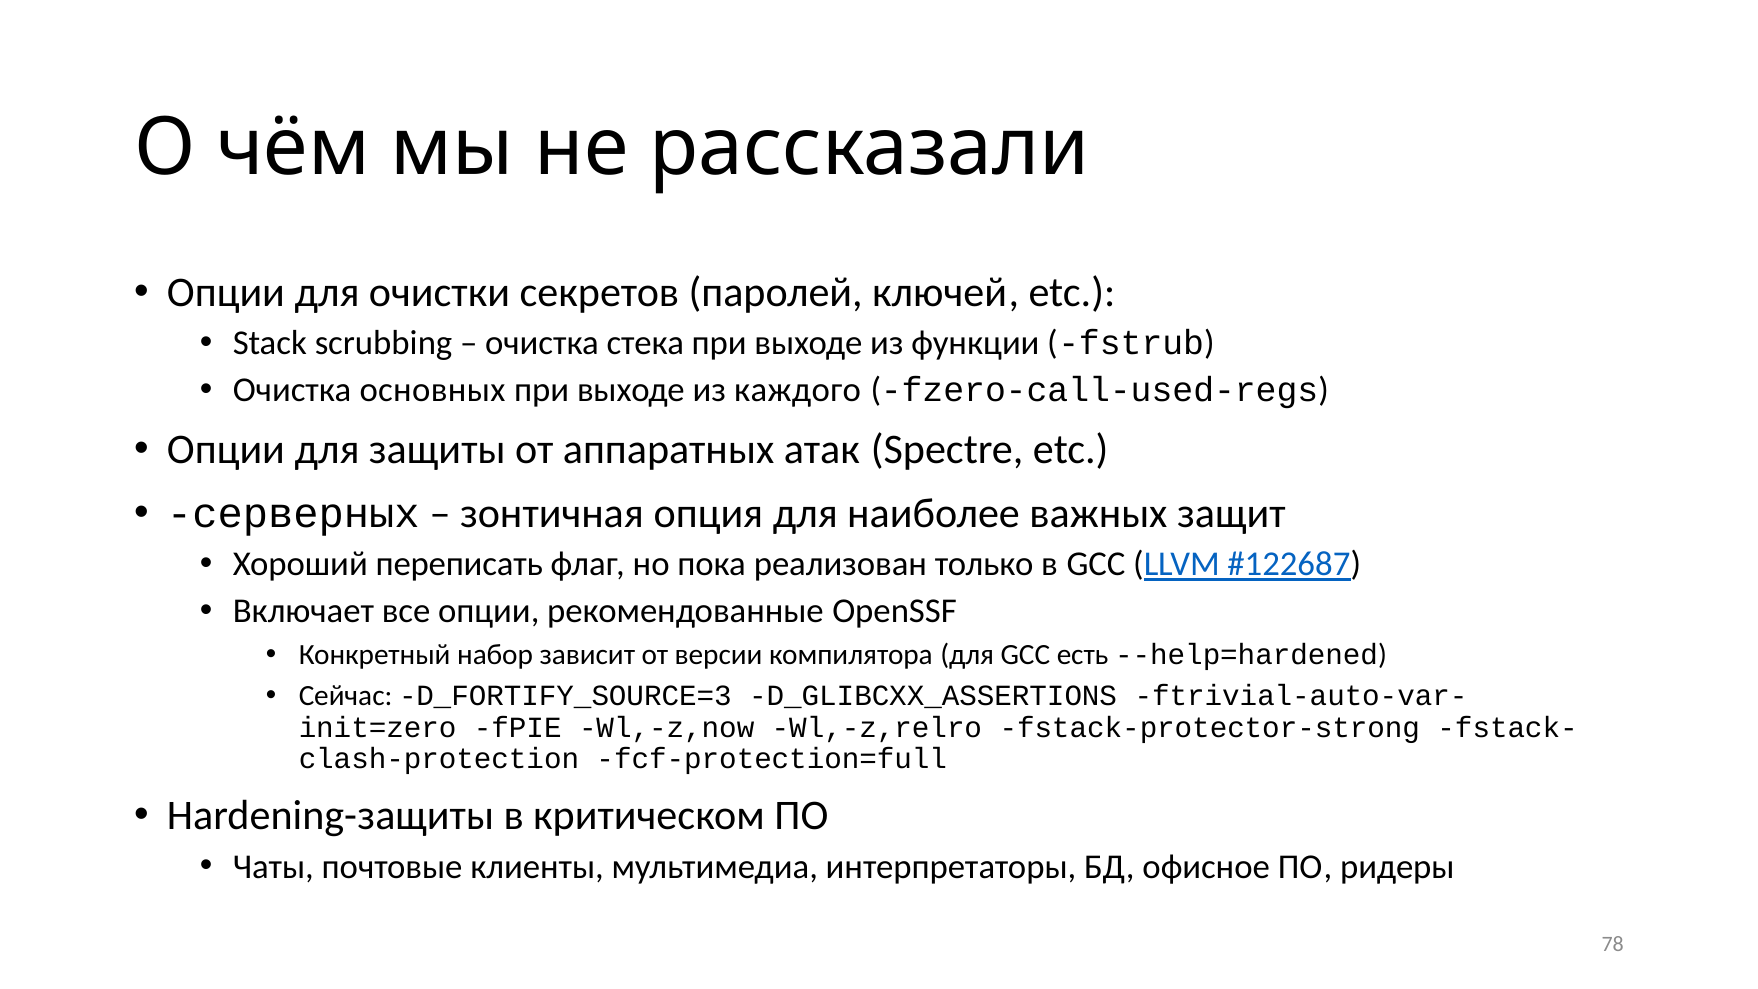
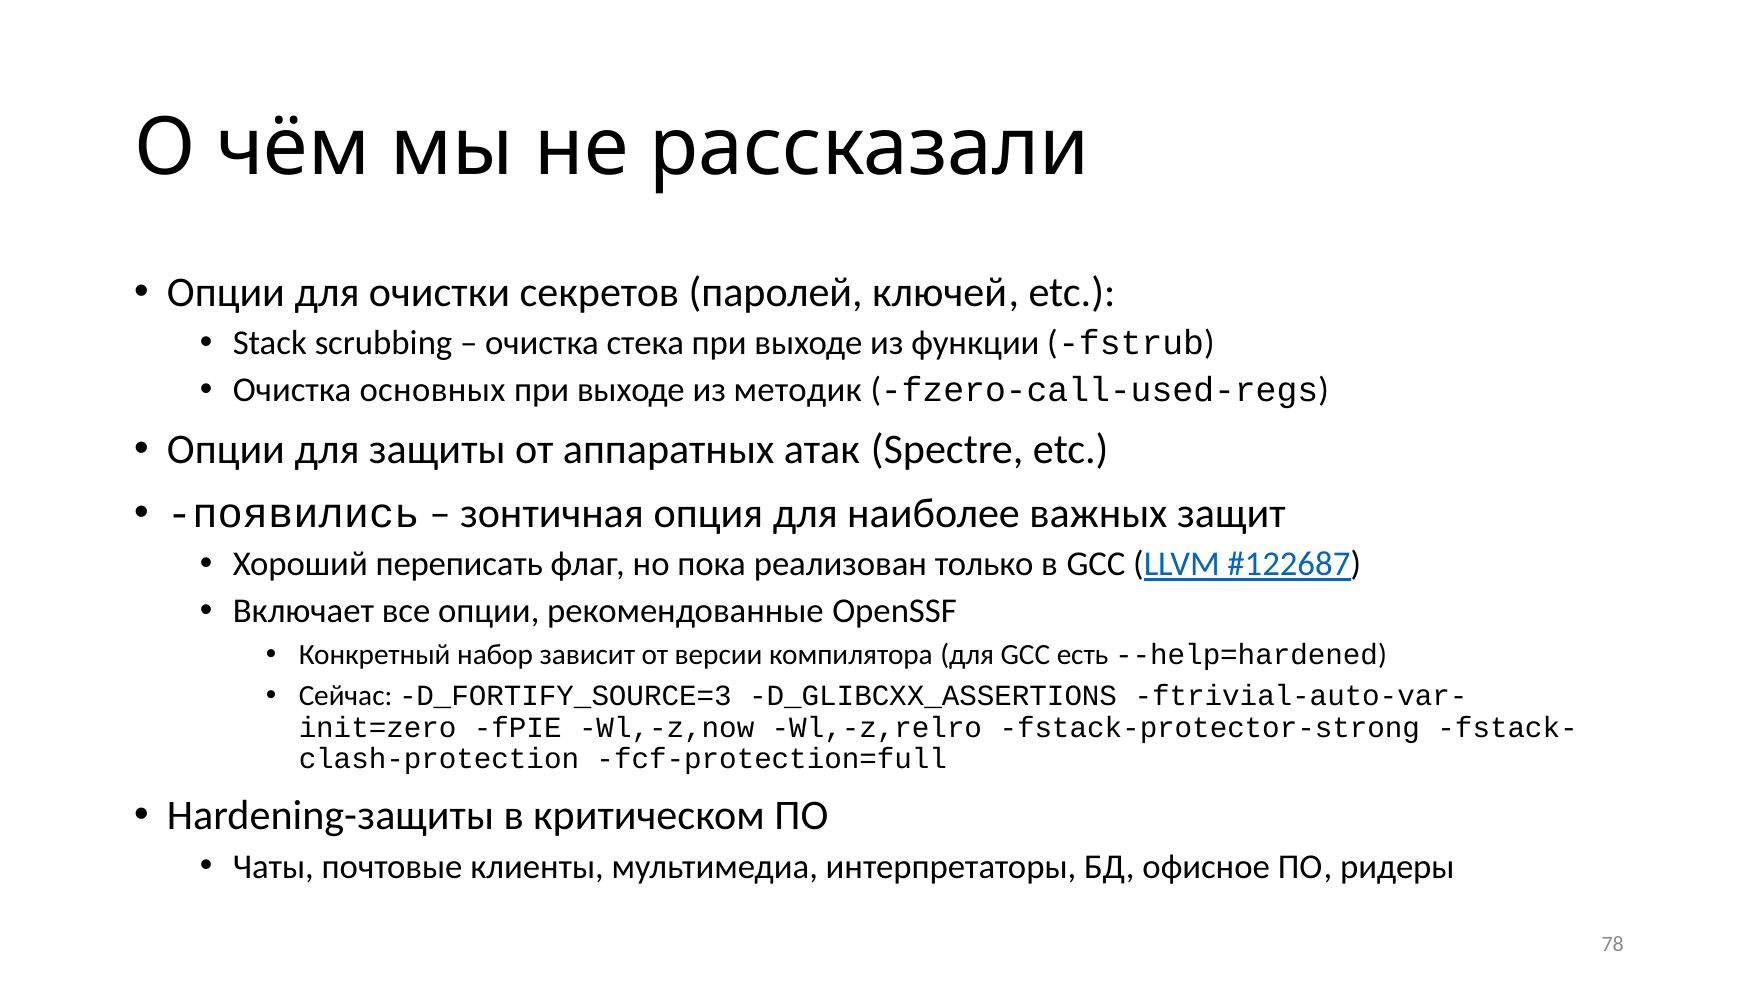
каждого: каждого -> методик
серверных: серверных -> появились
